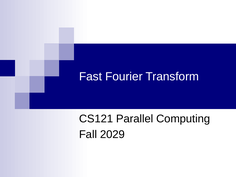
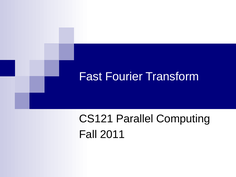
2029: 2029 -> 2011
